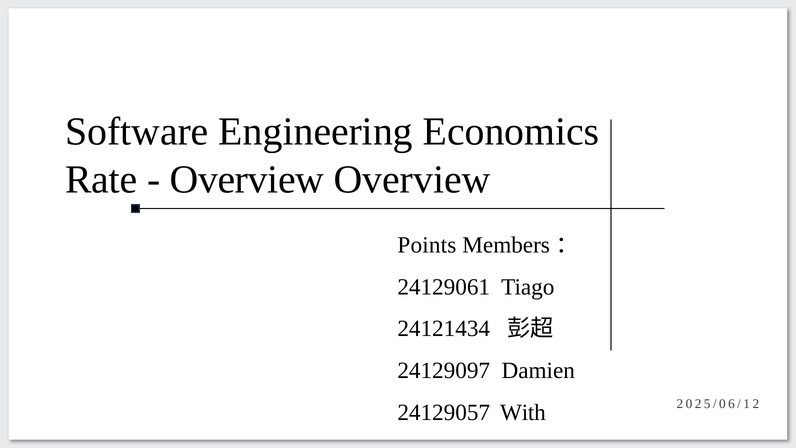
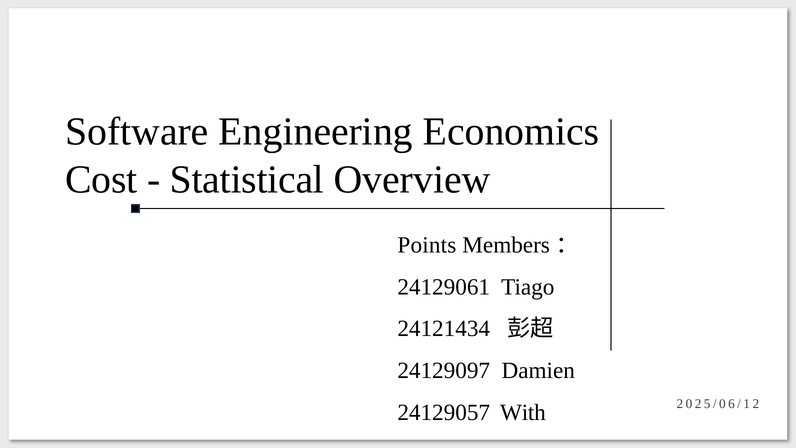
Rate: Rate -> Cost
Overview at (247, 179): Overview -> Statistical
